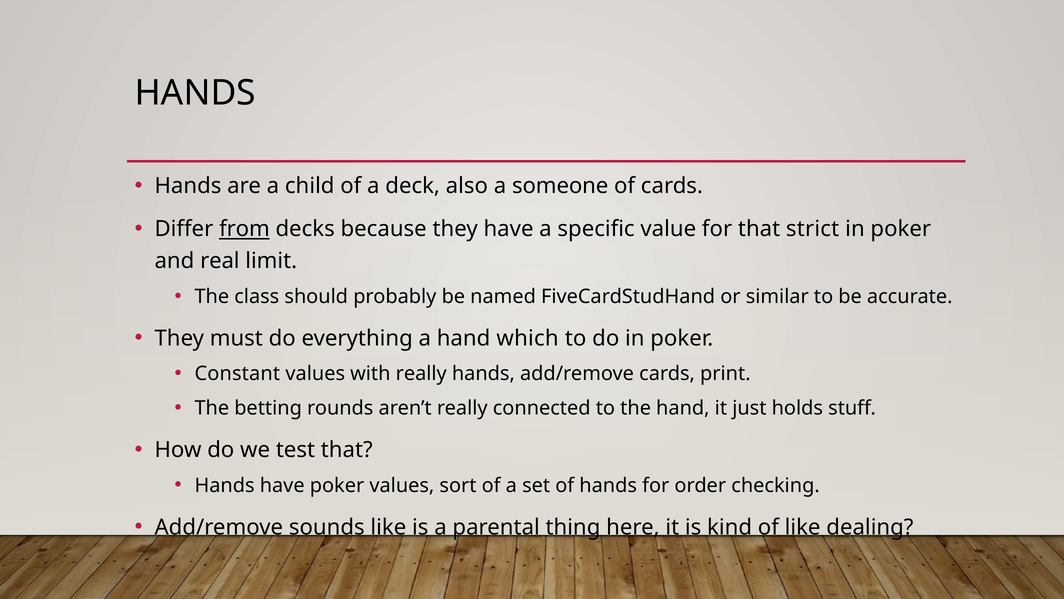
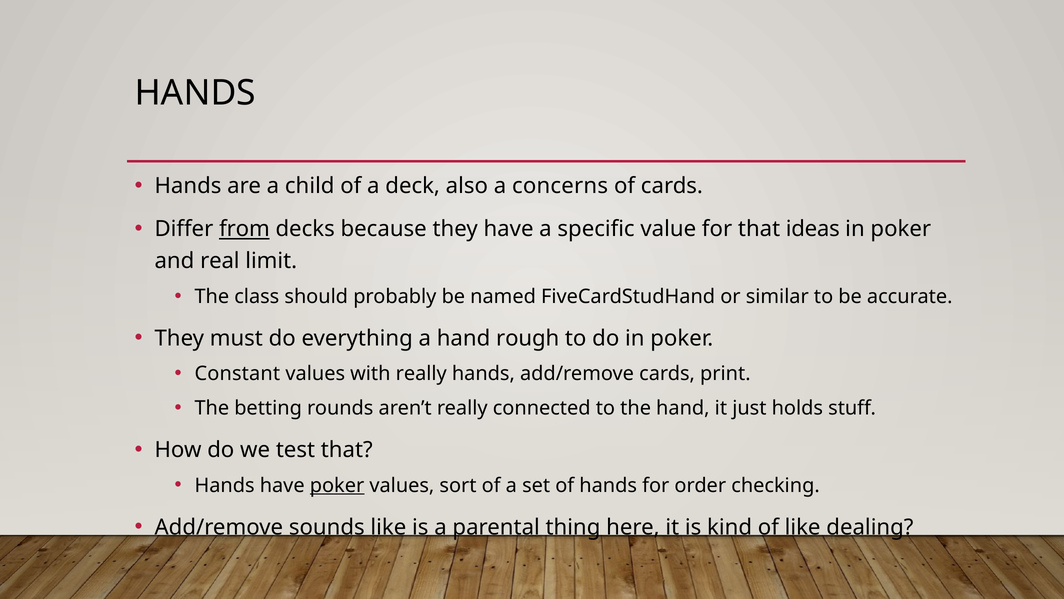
someone: someone -> concerns
strict: strict -> ideas
which: which -> rough
poker at (337, 485) underline: none -> present
